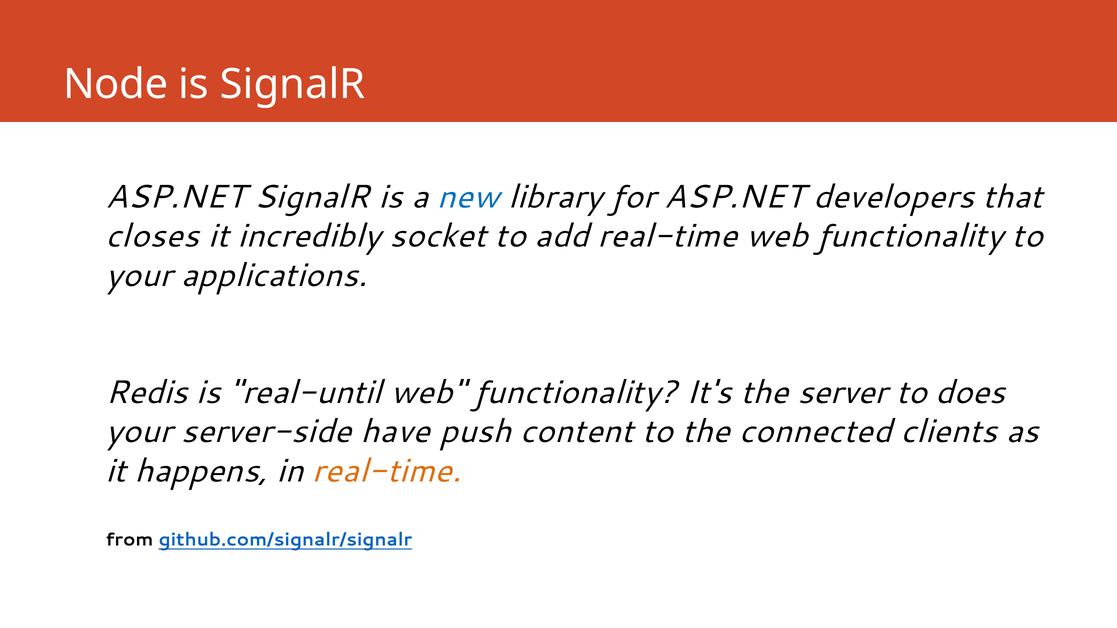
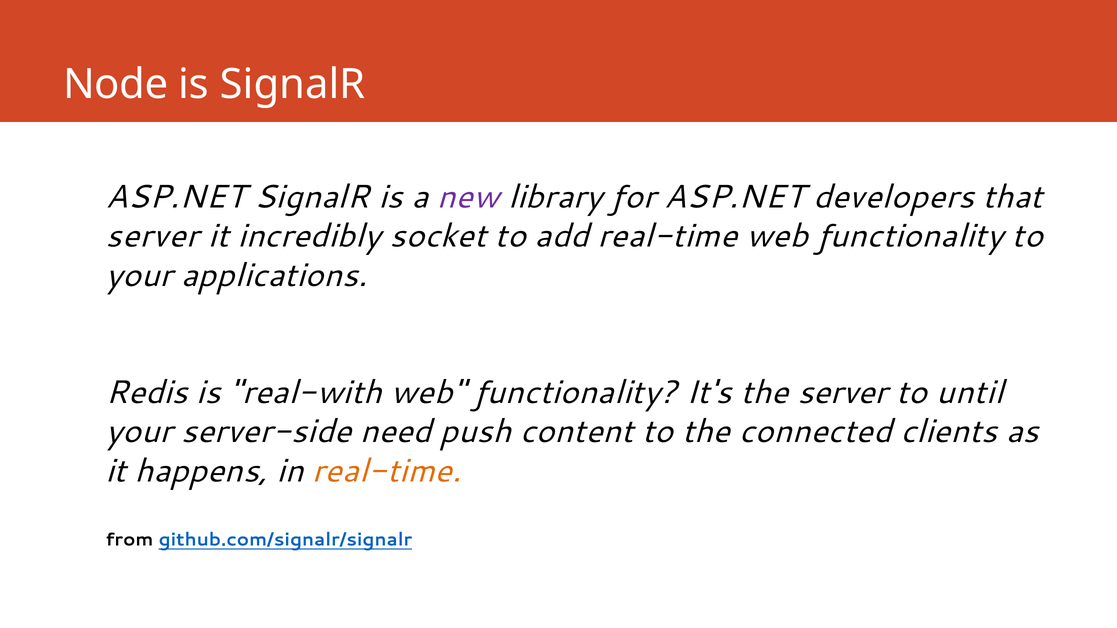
new colour: blue -> purple
closes at (152, 236): closes -> server
real-until: real-until -> real-with
does: does -> until
have: have -> need
